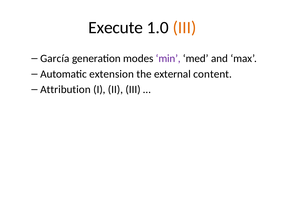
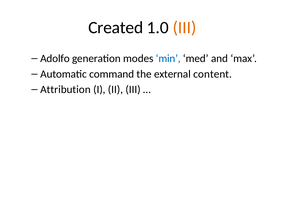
Execute: Execute -> Created
García: García -> Adolfo
min colour: purple -> blue
extension: extension -> command
